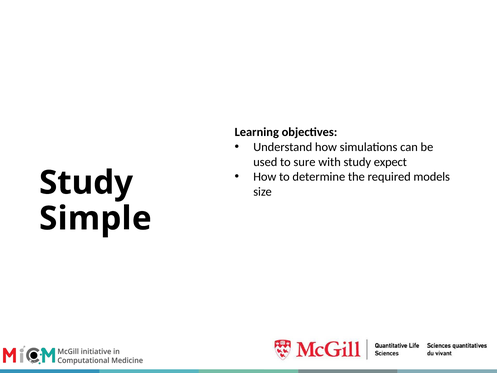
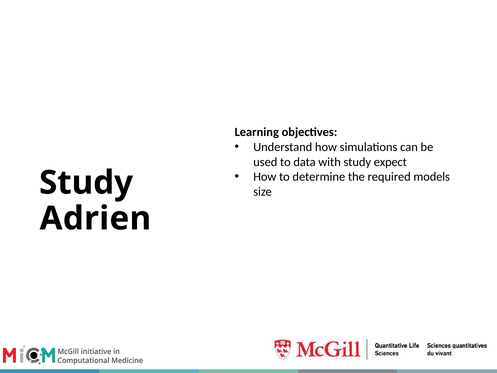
sure: sure -> data
Simple: Simple -> Adrien
